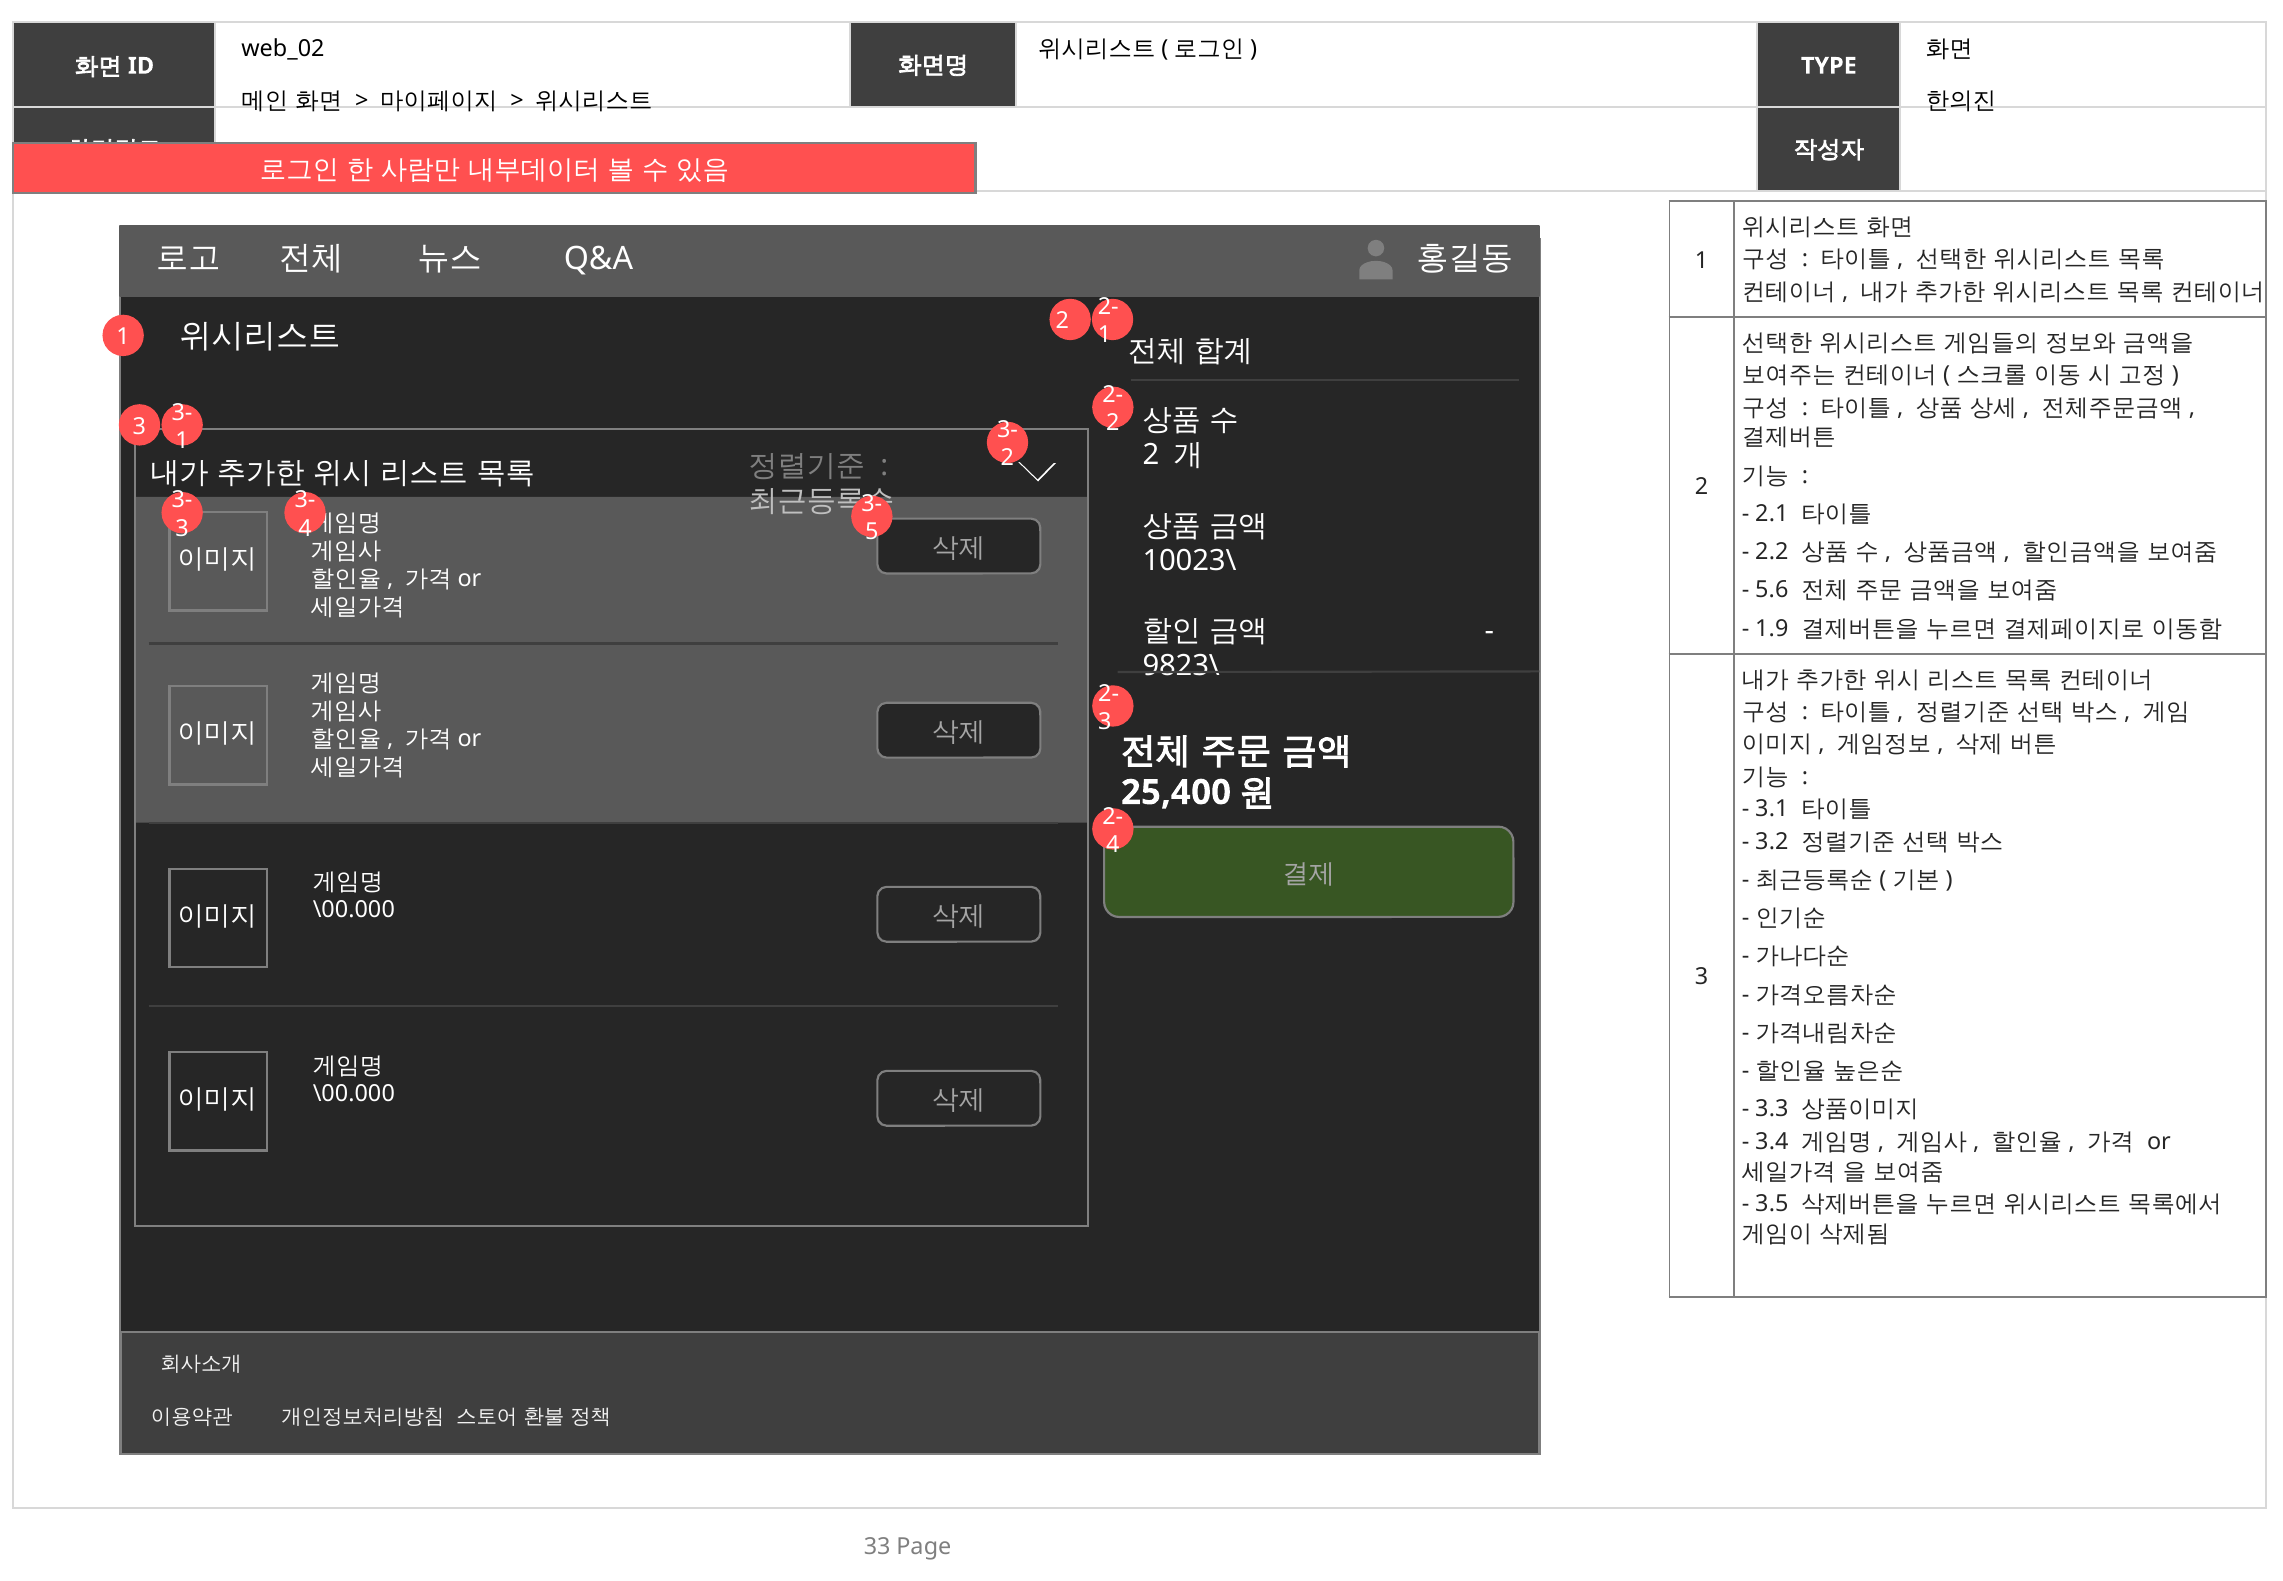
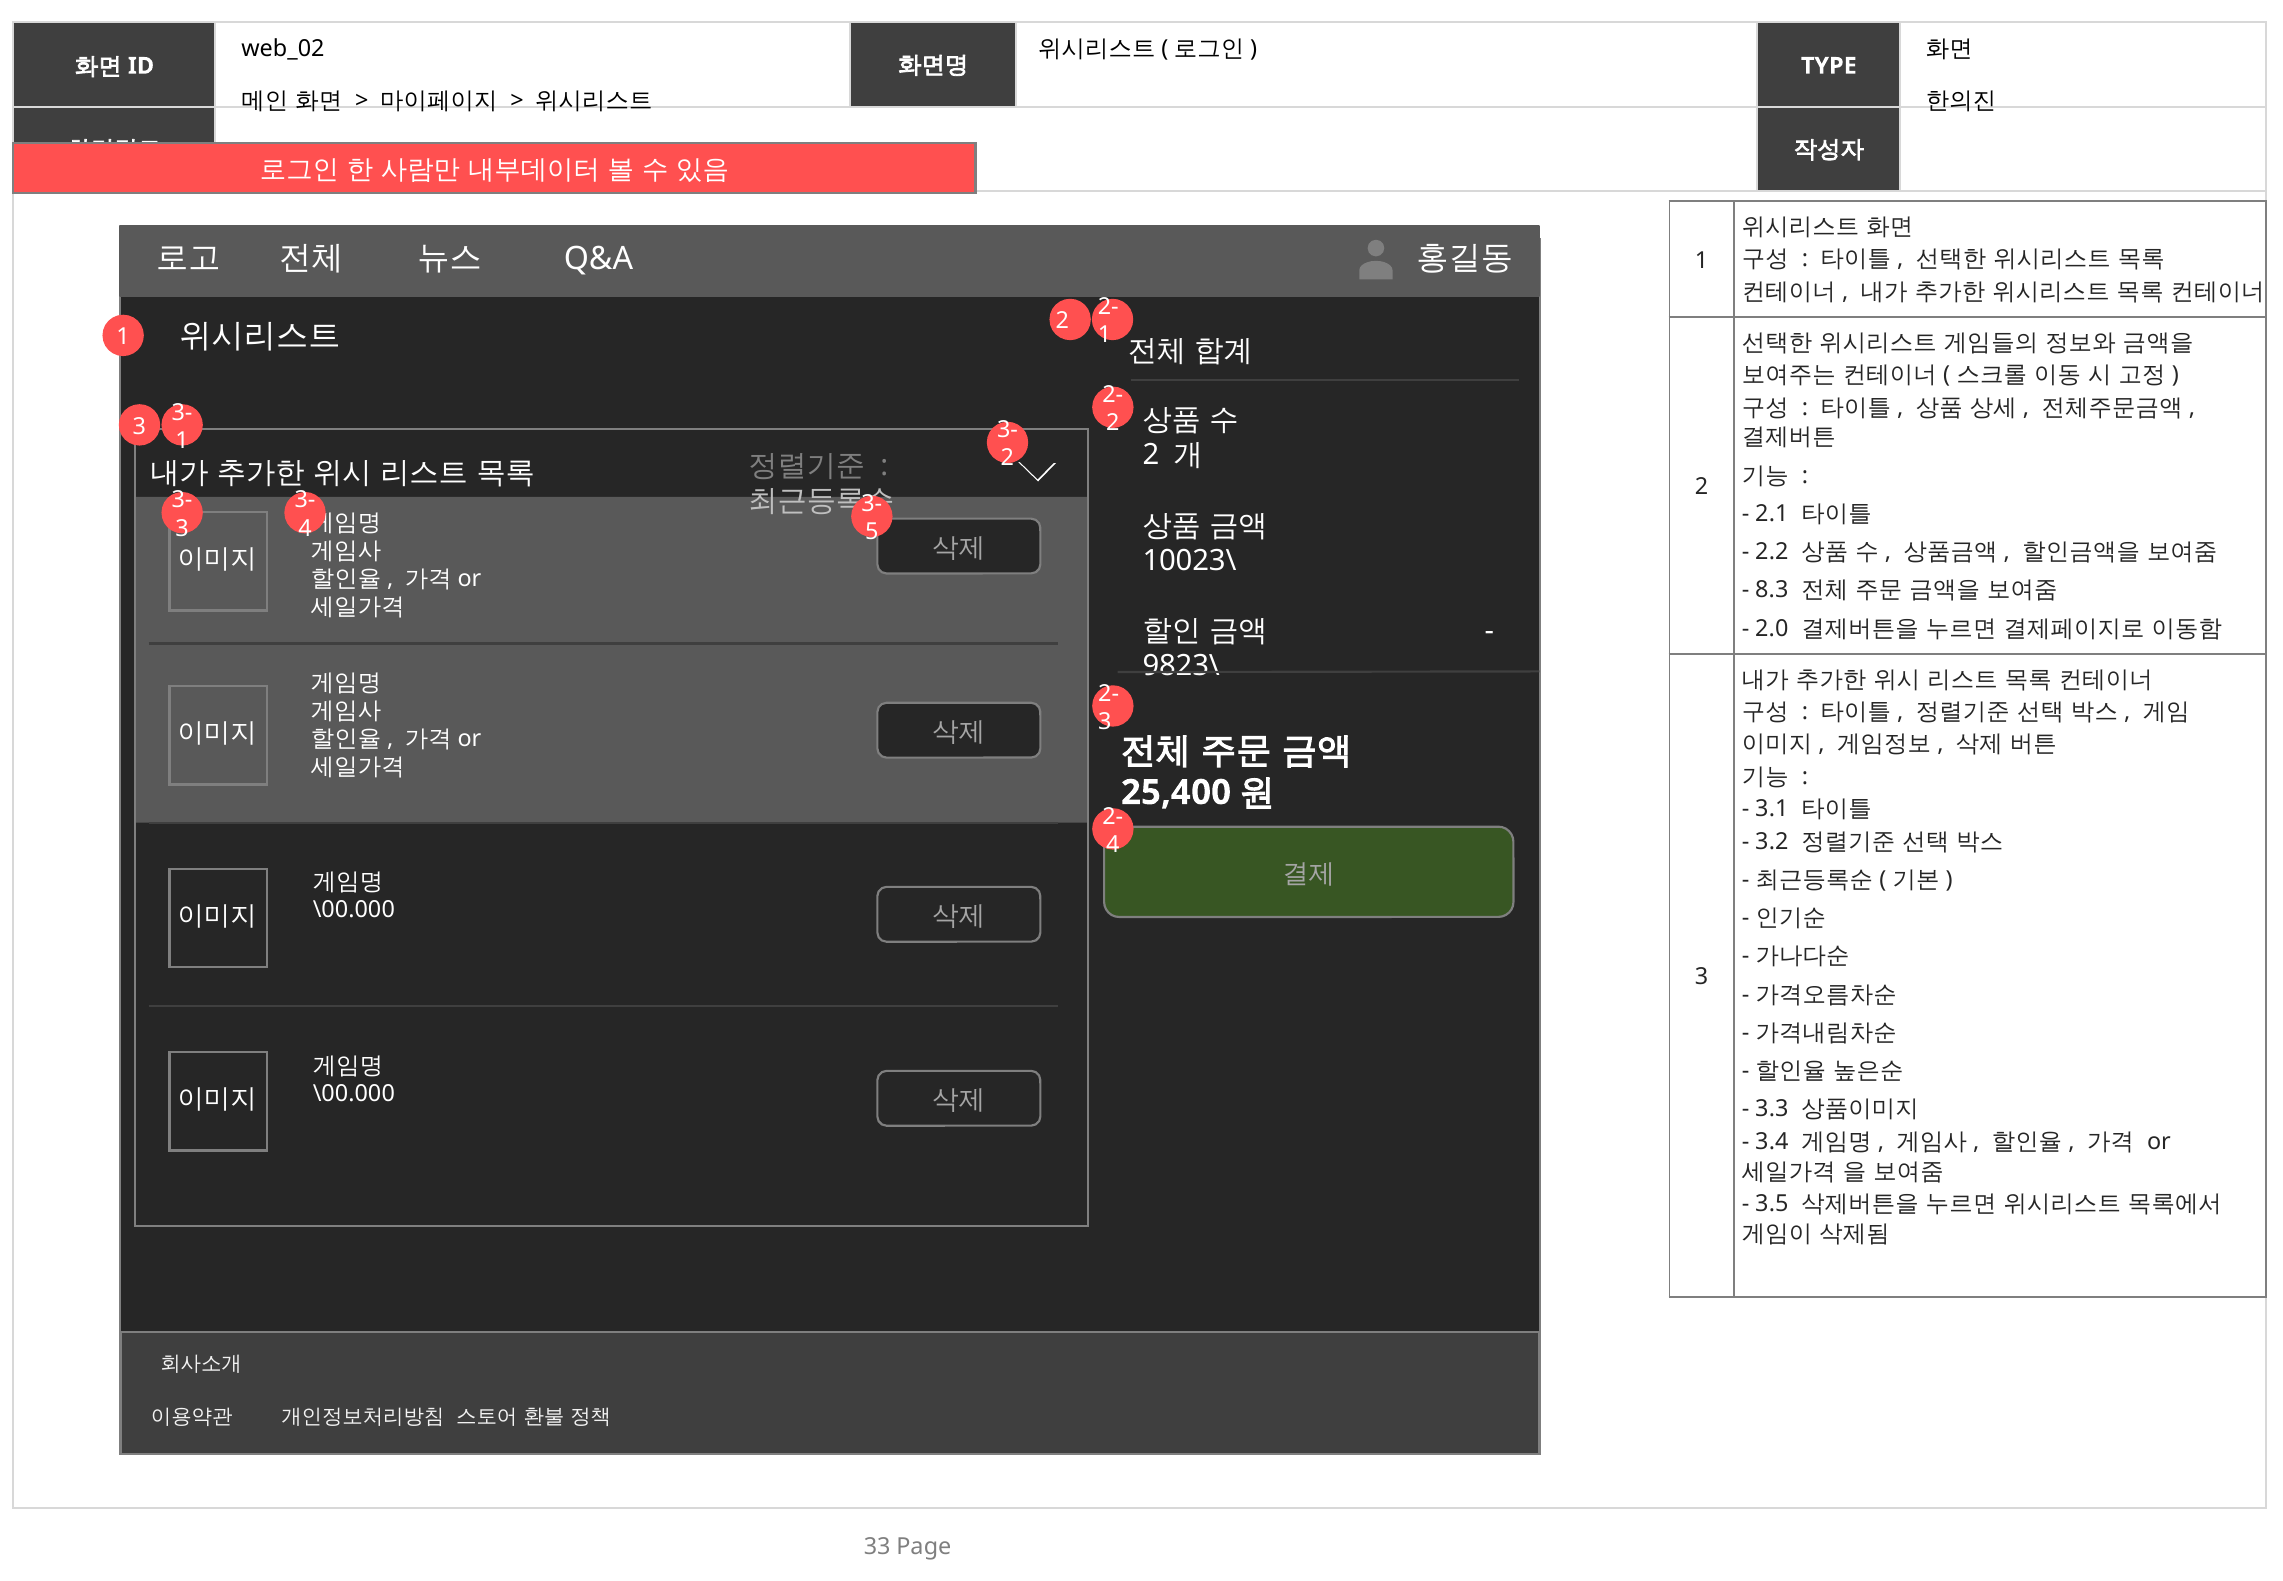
5.6: 5.6 -> 8.3
1.9: 1.9 -> 2.0
